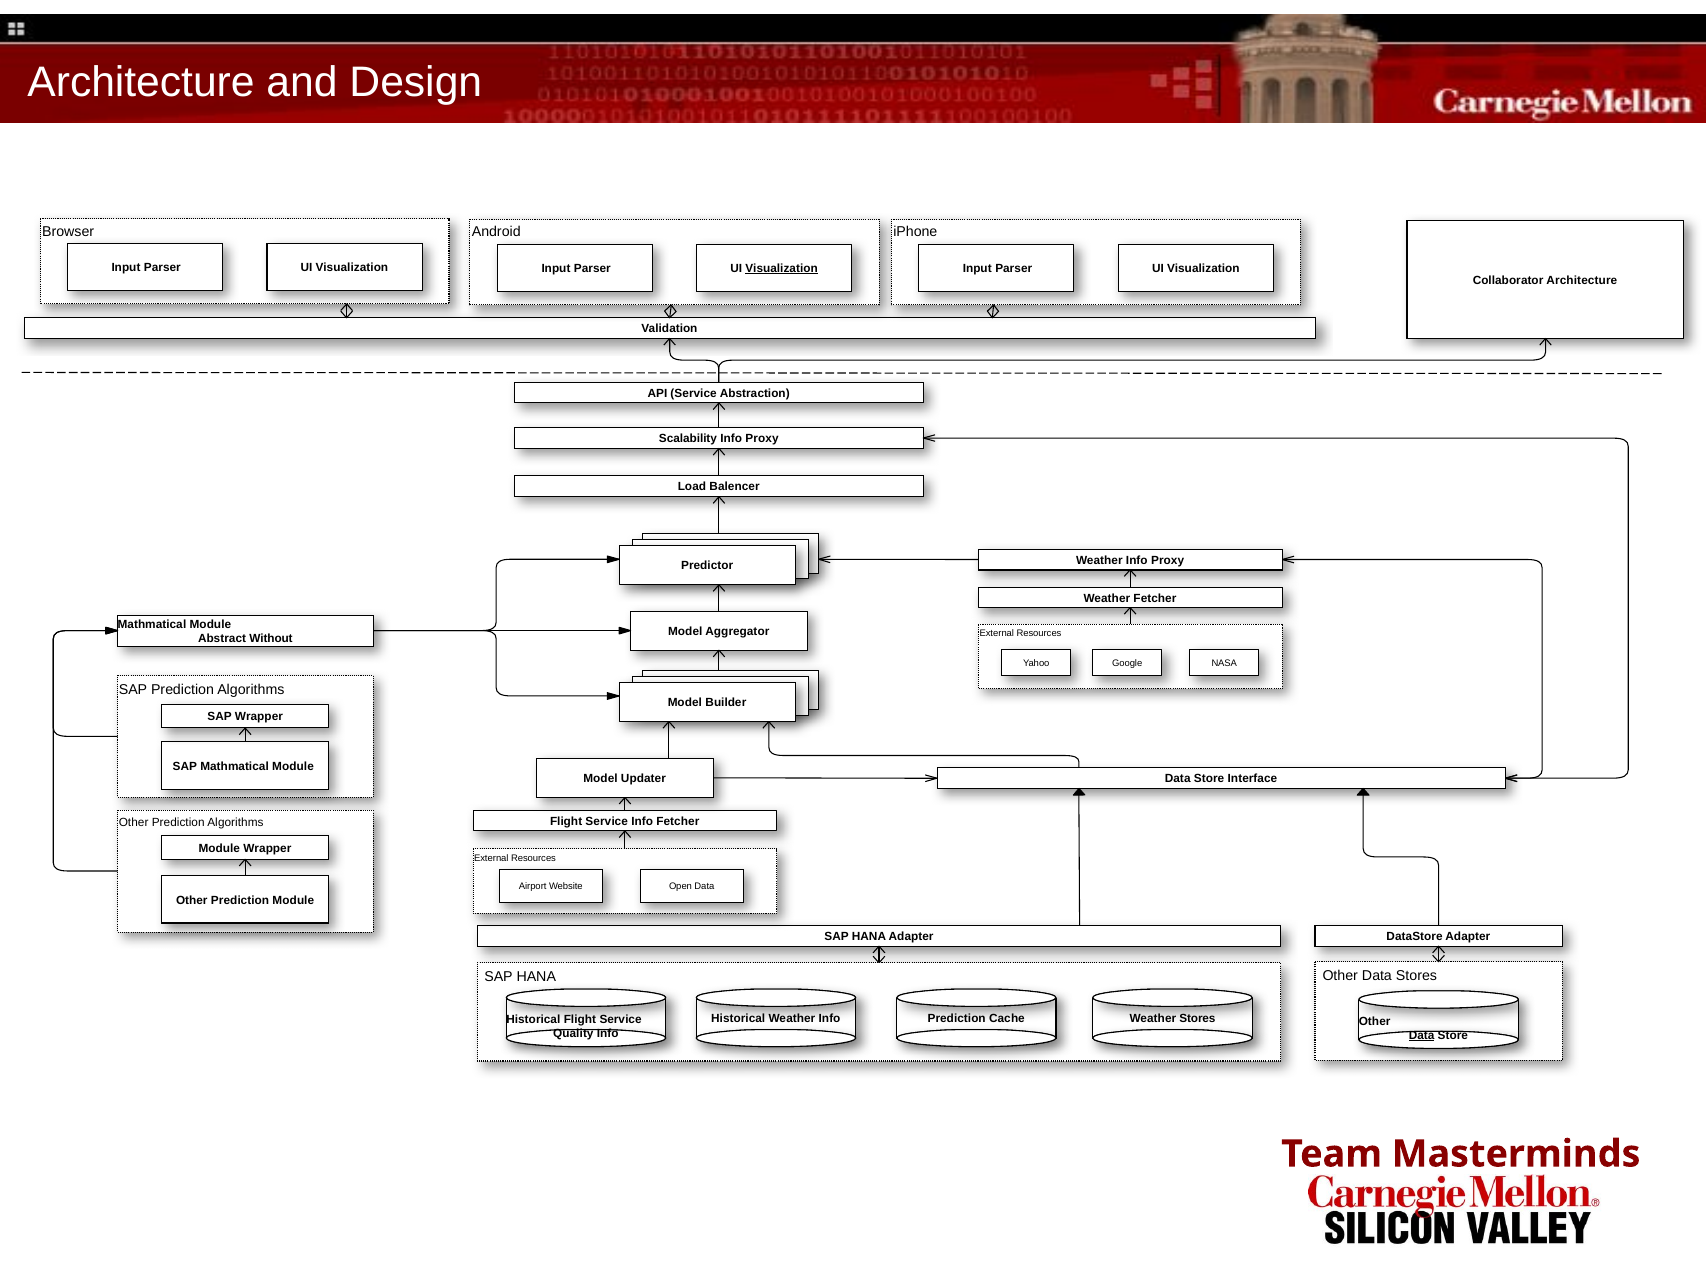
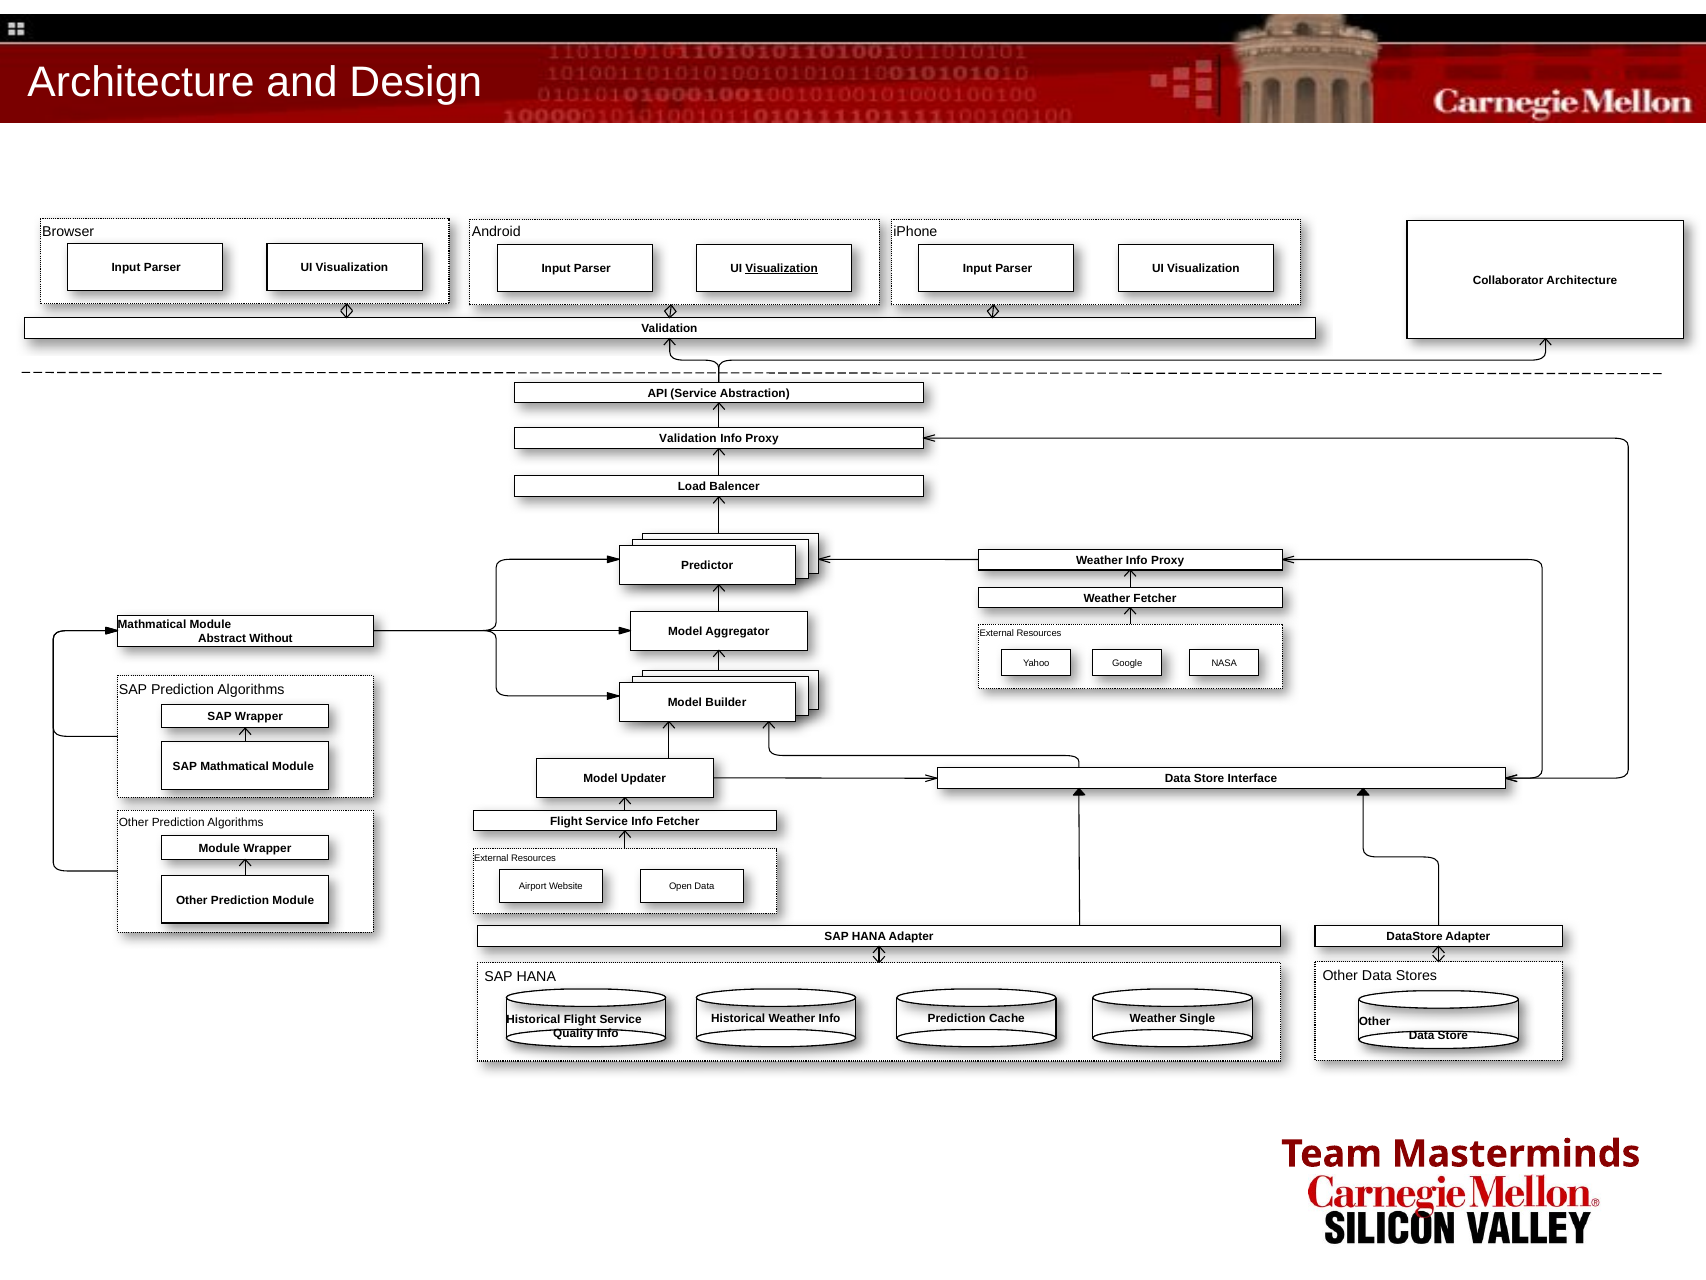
Scalability at (688, 439): Scalability -> Validation
Weather Stores: Stores -> Single
Data at (1422, 1035) underline: present -> none
